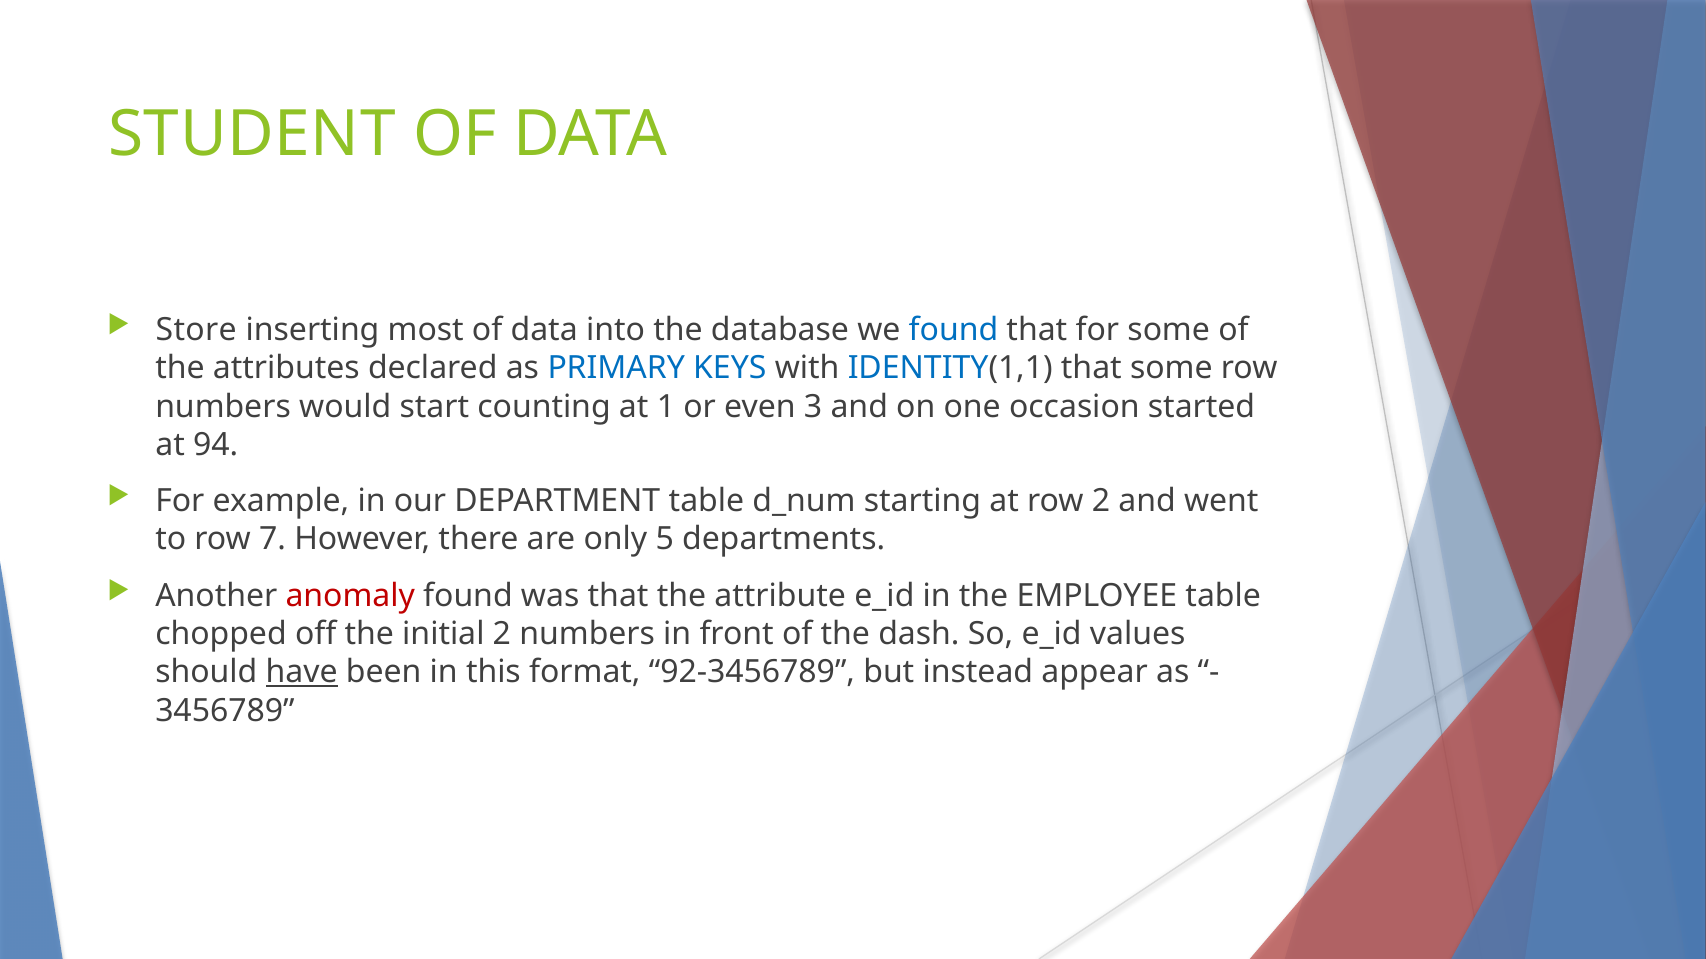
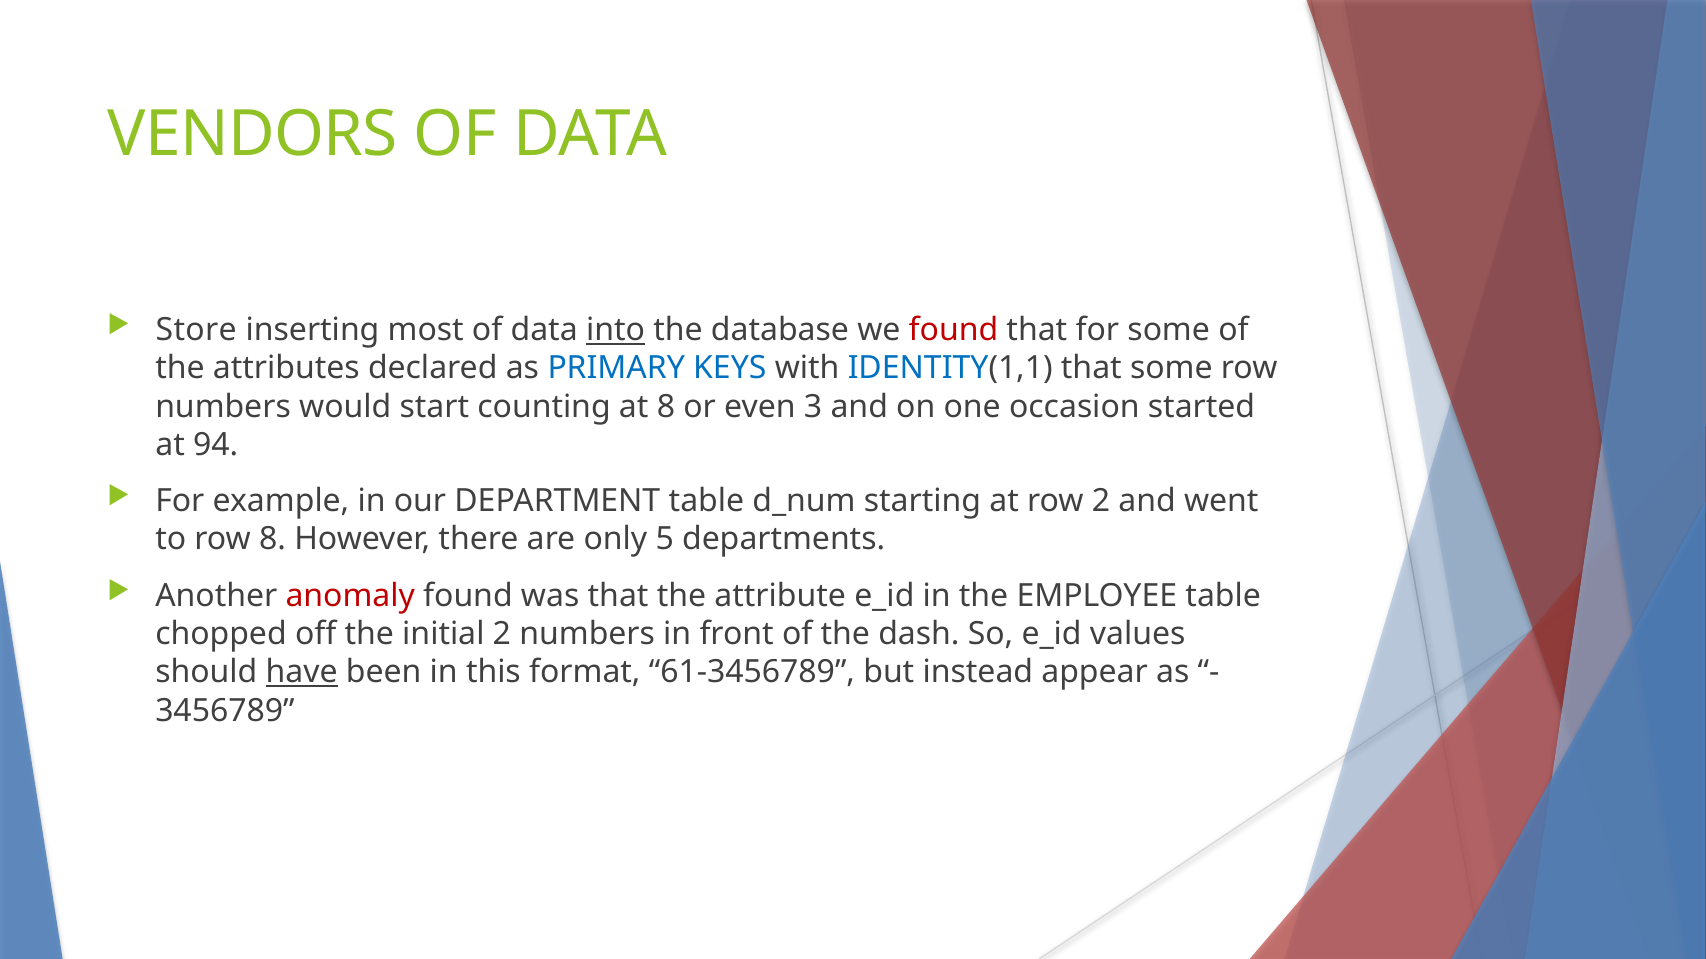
STUDENT: STUDENT -> VENDORS
into underline: none -> present
found at (953, 330) colour: blue -> red
at 1: 1 -> 8
row 7: 7 -> 8
92-3456789: 92-3456789 -> 61-3456789
